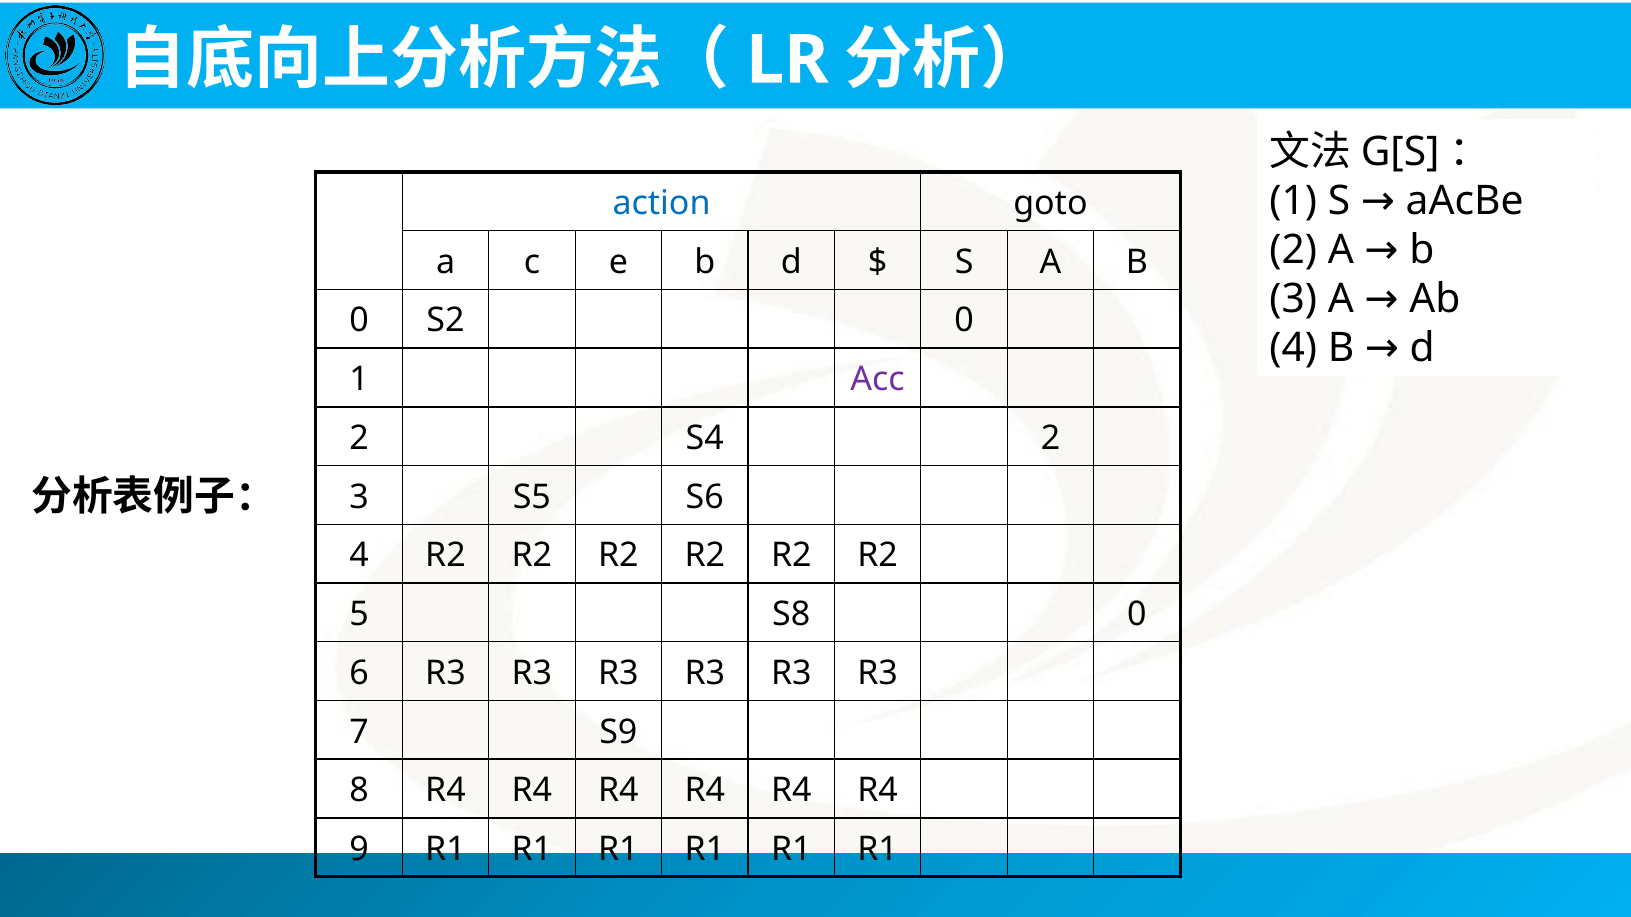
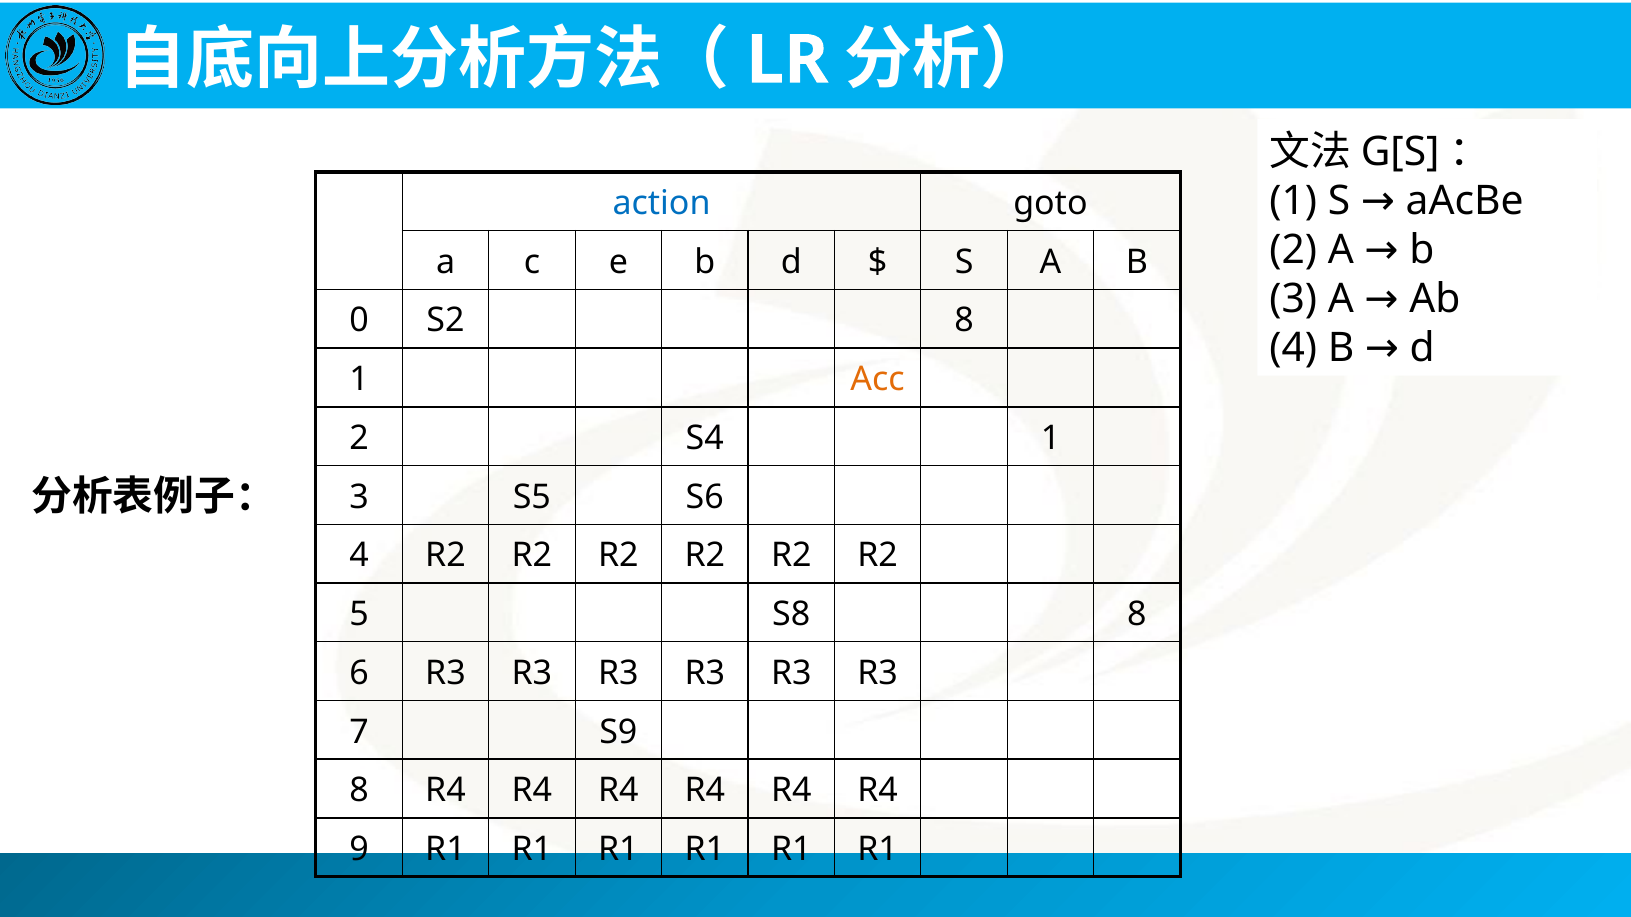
S2 0: 0 -> 8
Acc colour: purple -> orange
S4 2: 2 -> 1
S8 0: 0 -> 8
